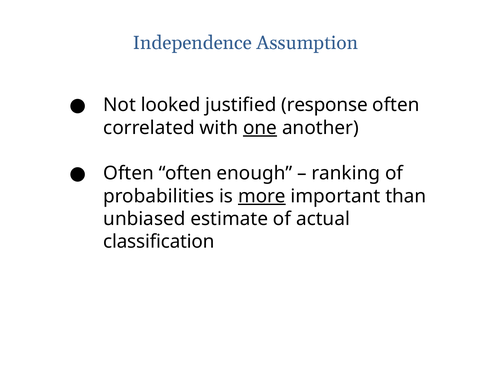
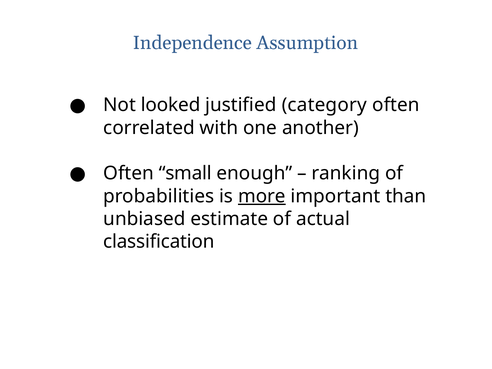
response: response -> category
one underline: present -> none
Often often: often -> small
